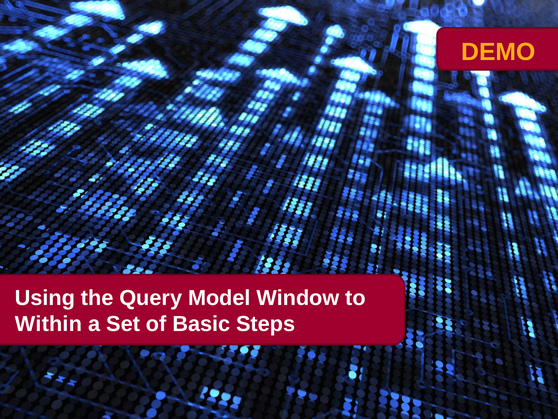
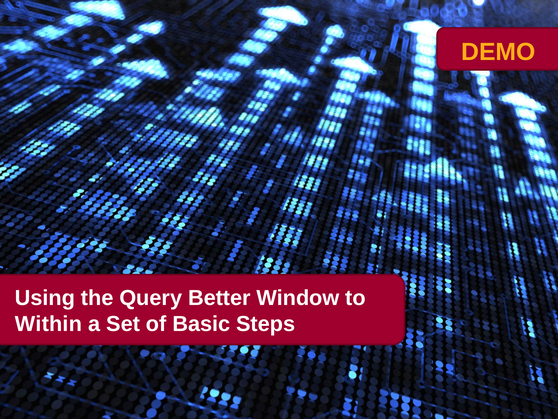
Model: Model -> Better
